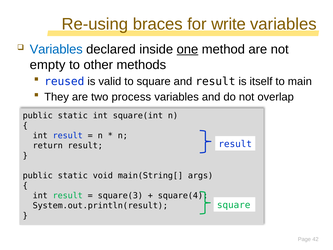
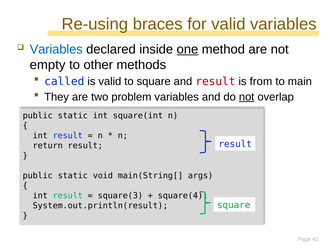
for write: write -> valid
reused: reused -> called
result at (215, 81) colour: black -> red
itself: itself -> from
process: process -> problem
not at (247, 97) underline: none -> present
